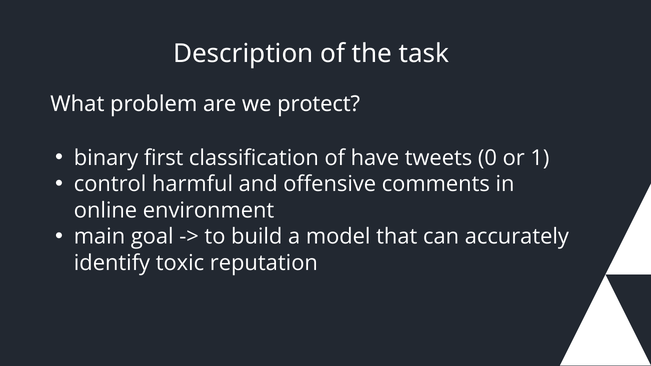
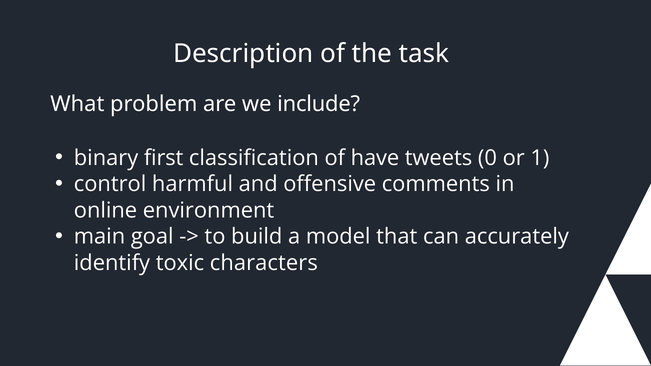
protect: protect -> include
reputation: reputation -> characters
